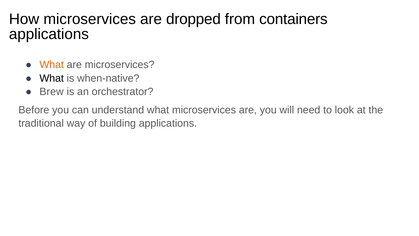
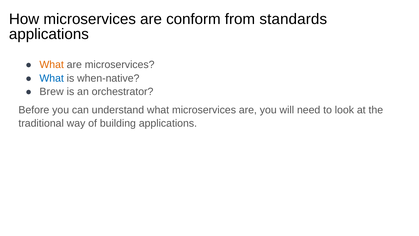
dropped: dropped -> conform
containers: containers -> standards
What at (52, 78) colour: black -> blue
